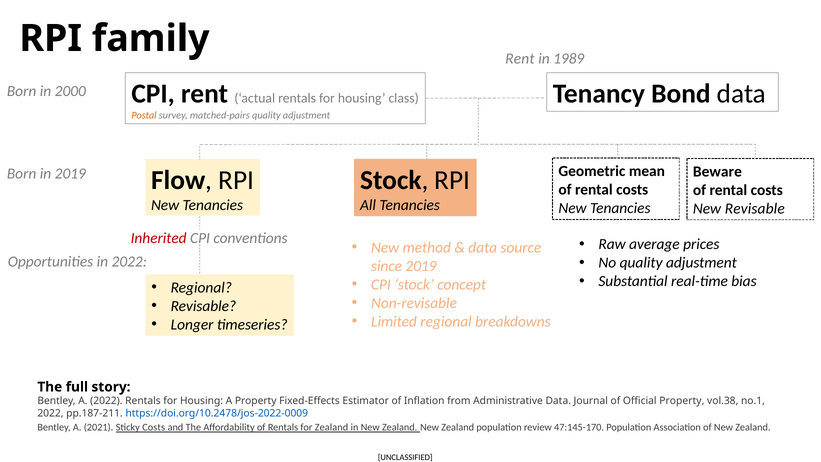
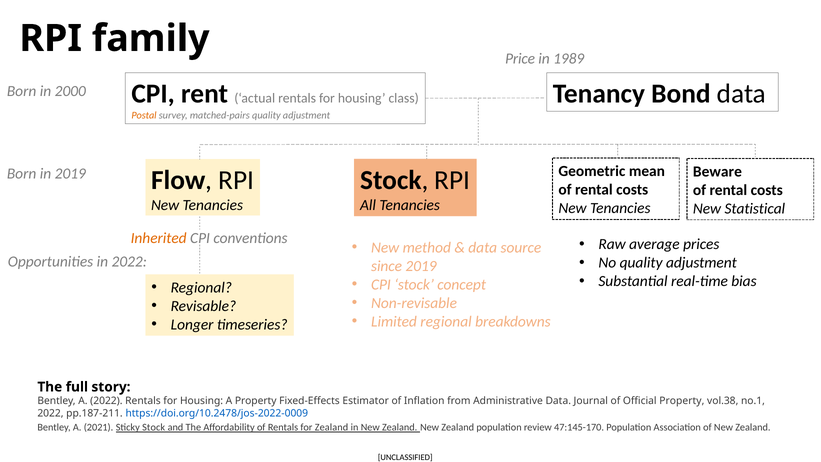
Rent at (520, 59): Rent -> Price
New Revisable: Revisable -> Statistical
Inherited colour: red -> orange
Sticky Costs: Costs -> Stock
